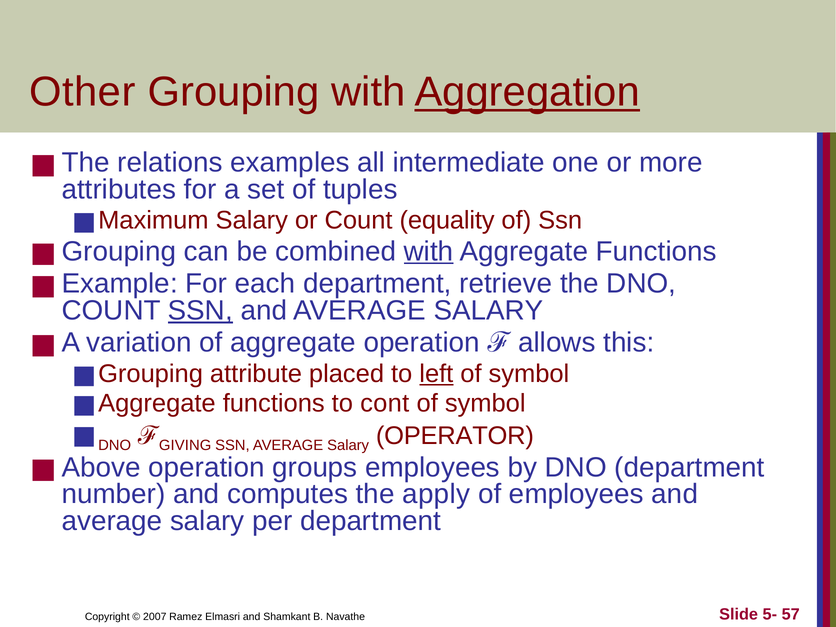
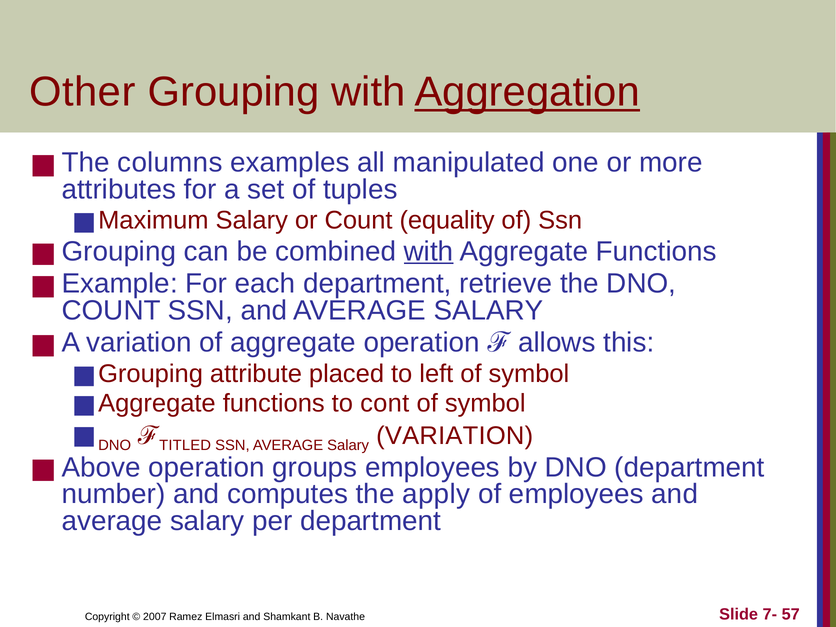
relations: relations -> columns
intermediate: intermediate -> manipulated
SSN at (200, 310) underline: present -> none
left underline: present -> none
GIVING: GIVING -> TITLED
Salary OPERATOR: OPERATOR -> VARIATION
5-: 5- -> 7-
